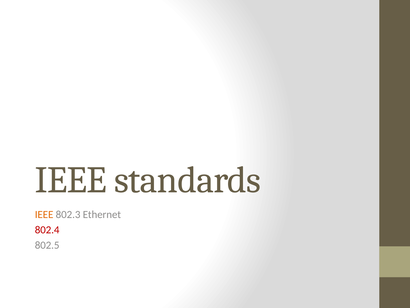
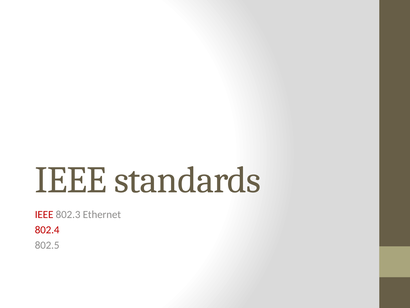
IEEE at (44, 214) colour: orange -> red
